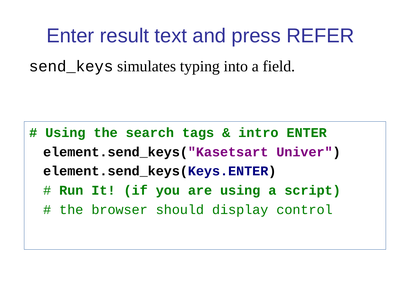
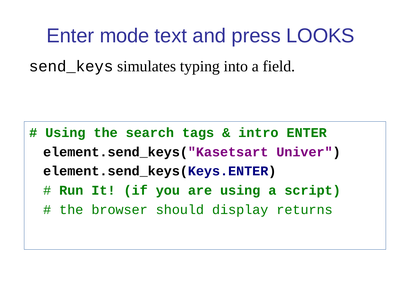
result: result -> mode
REFER: REFER -> LOOKS
control: control -> returns
